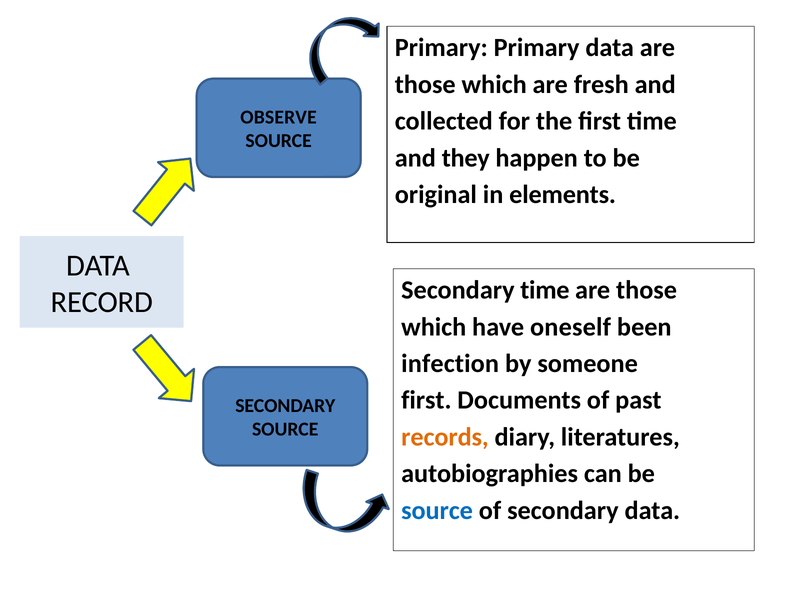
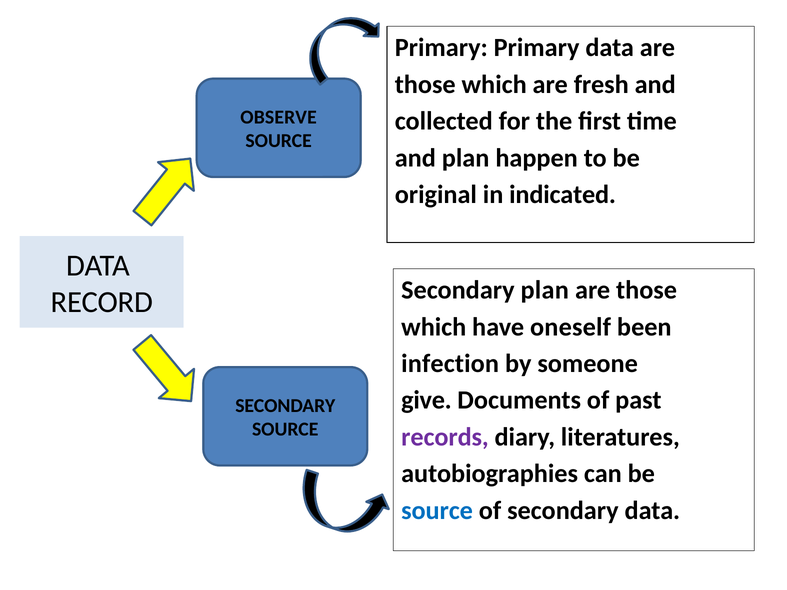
and they: they -> plan
elements: elements -> indicated
Secondary time: time -> plan
first at (426, 400): first -> give
records colour: orange -> purple
